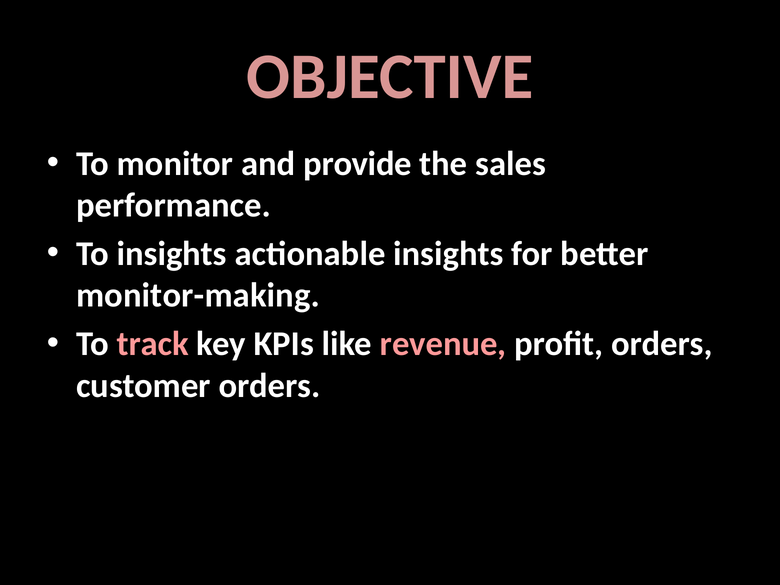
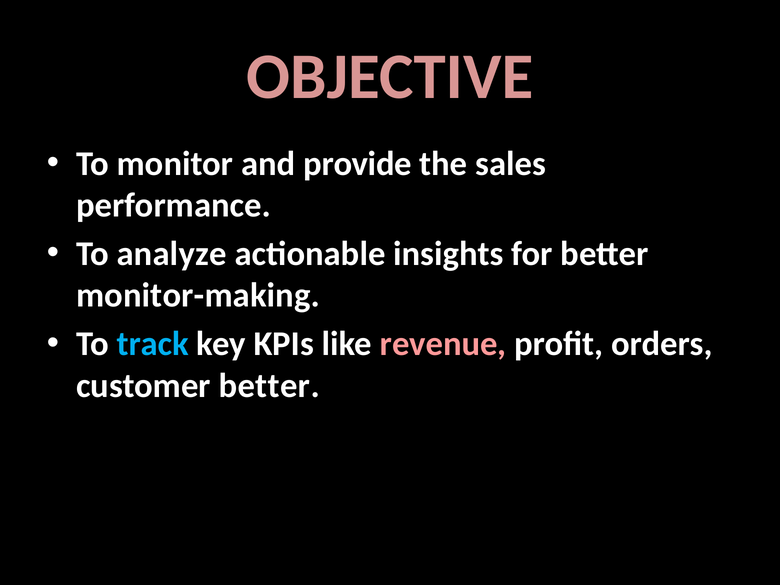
To insights: insights -> analyze
track colour: pink -> light blue
customer orders: orders -> better
